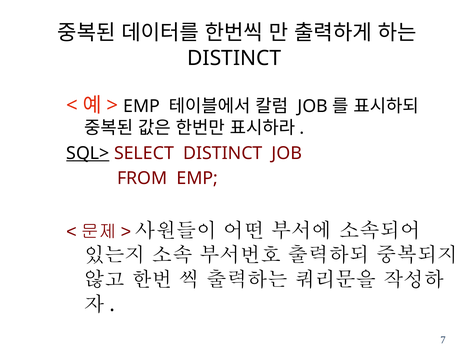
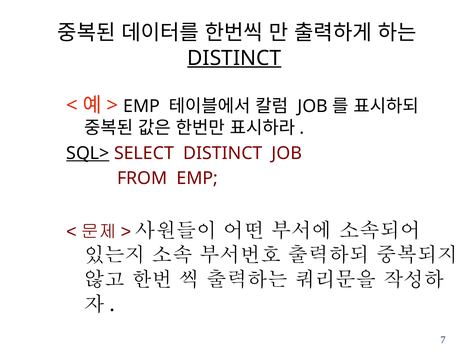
DISTINCT at (234, 58) underline: none -> present
